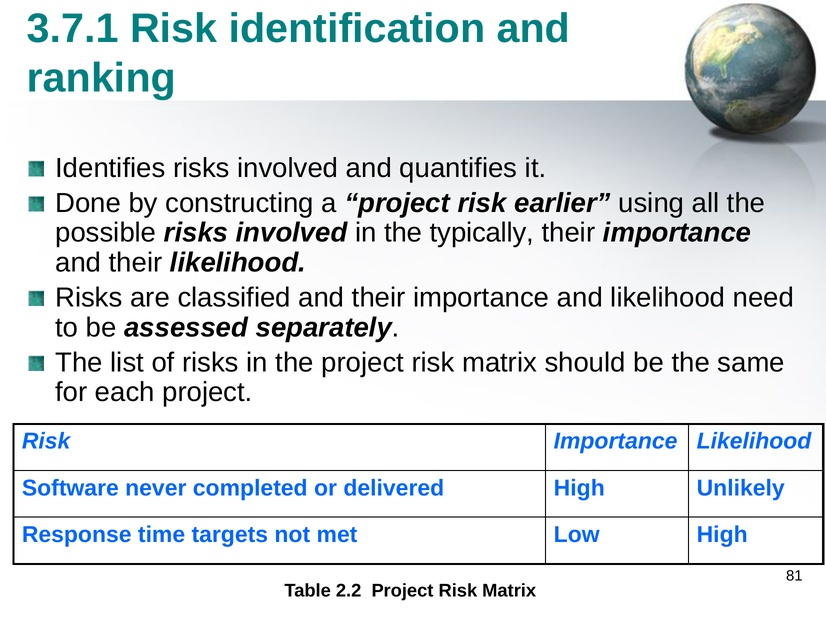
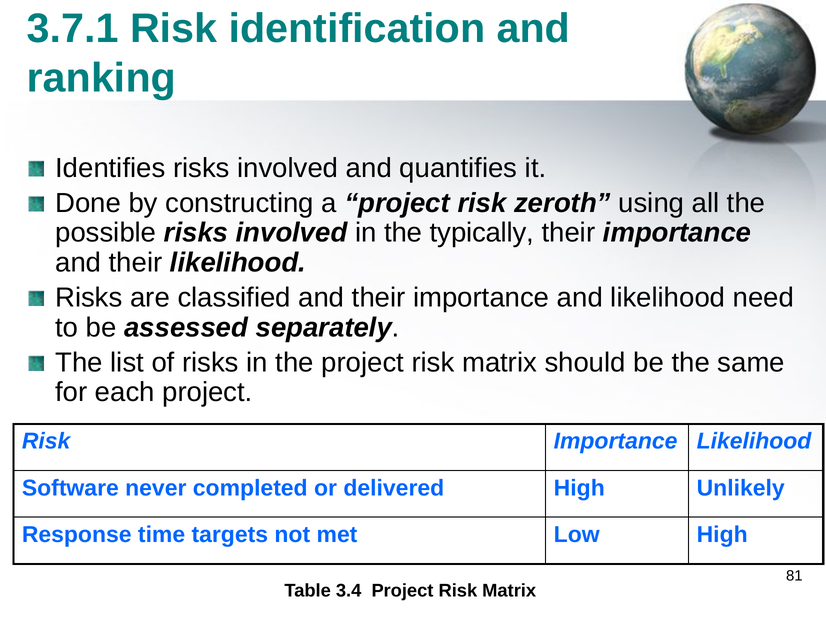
earlier: earlier -> zeroth
2.2: 2.2 -> 3.4
